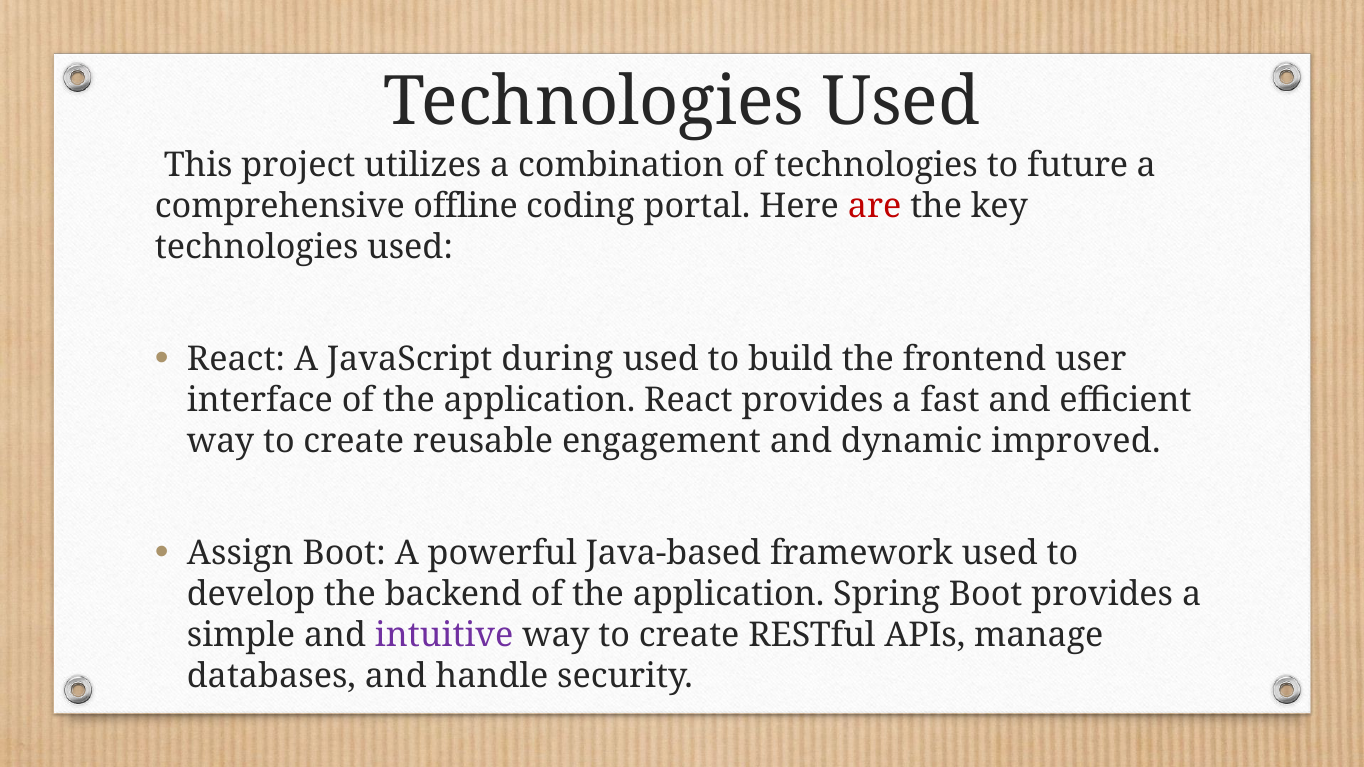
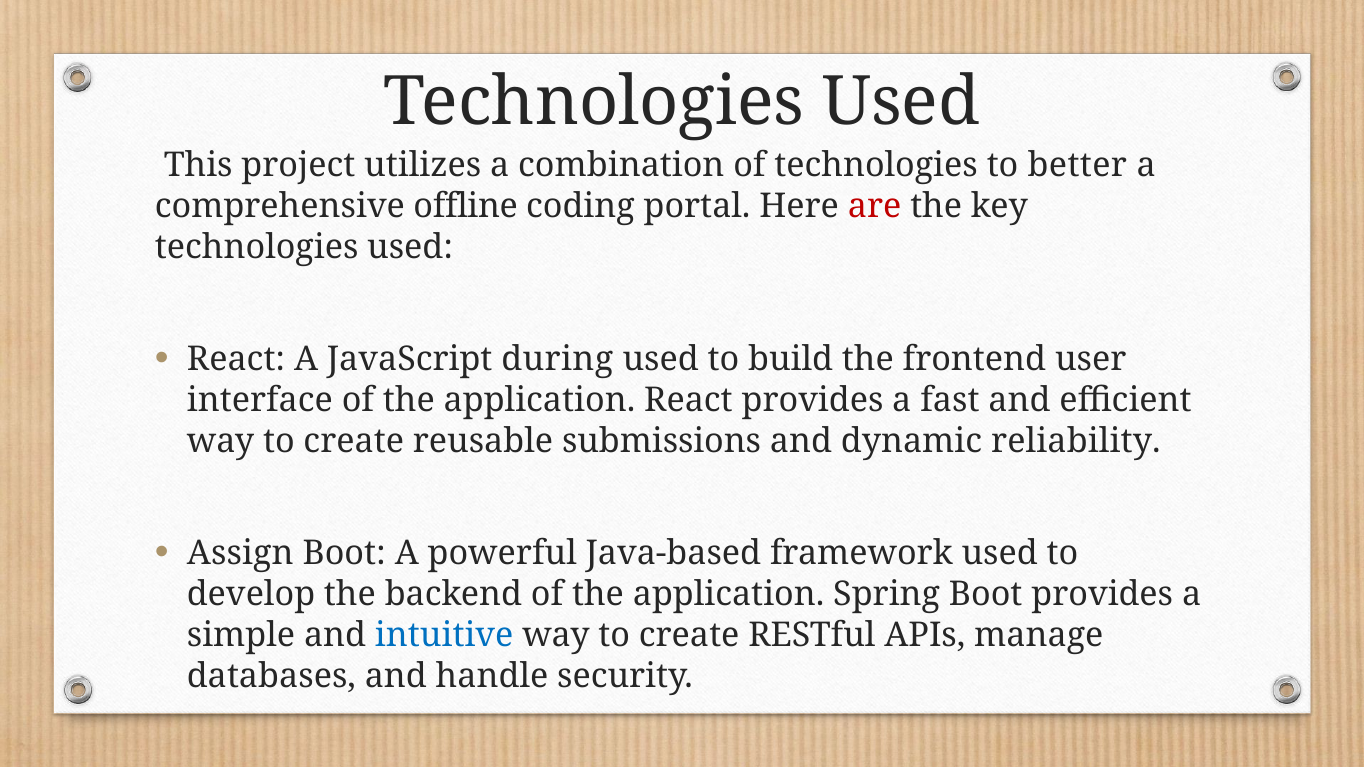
future: future -> better
engagement: engagement -> submissions
improved: improved -> reliability
intuitive colour: purple -> blue
